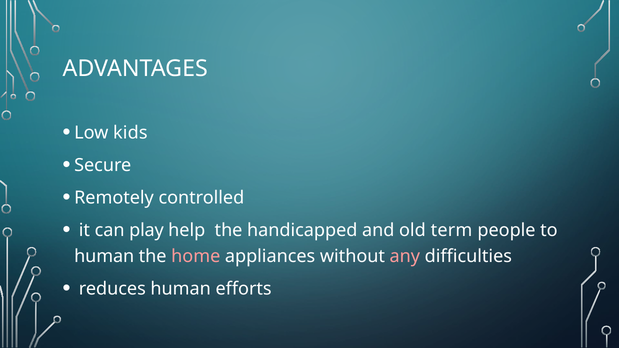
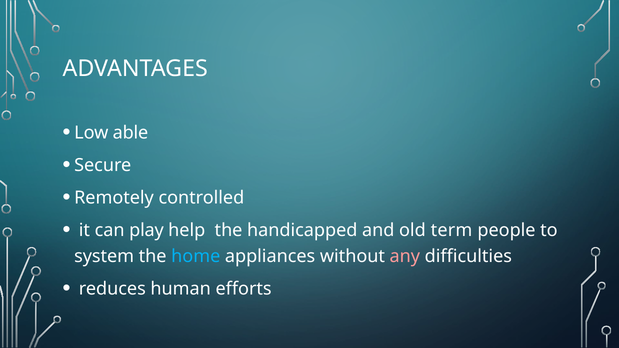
kids: kids -> able
human at (104, 256): human -> system
home colour: pink -> light blue
